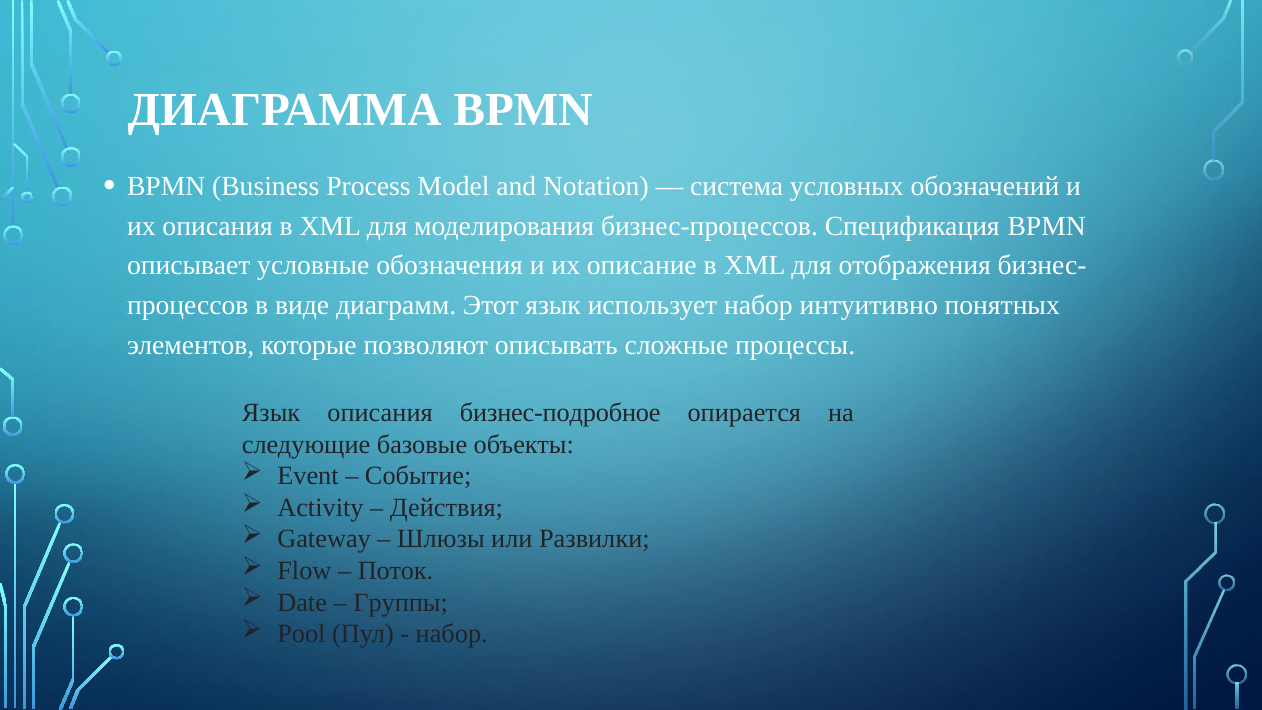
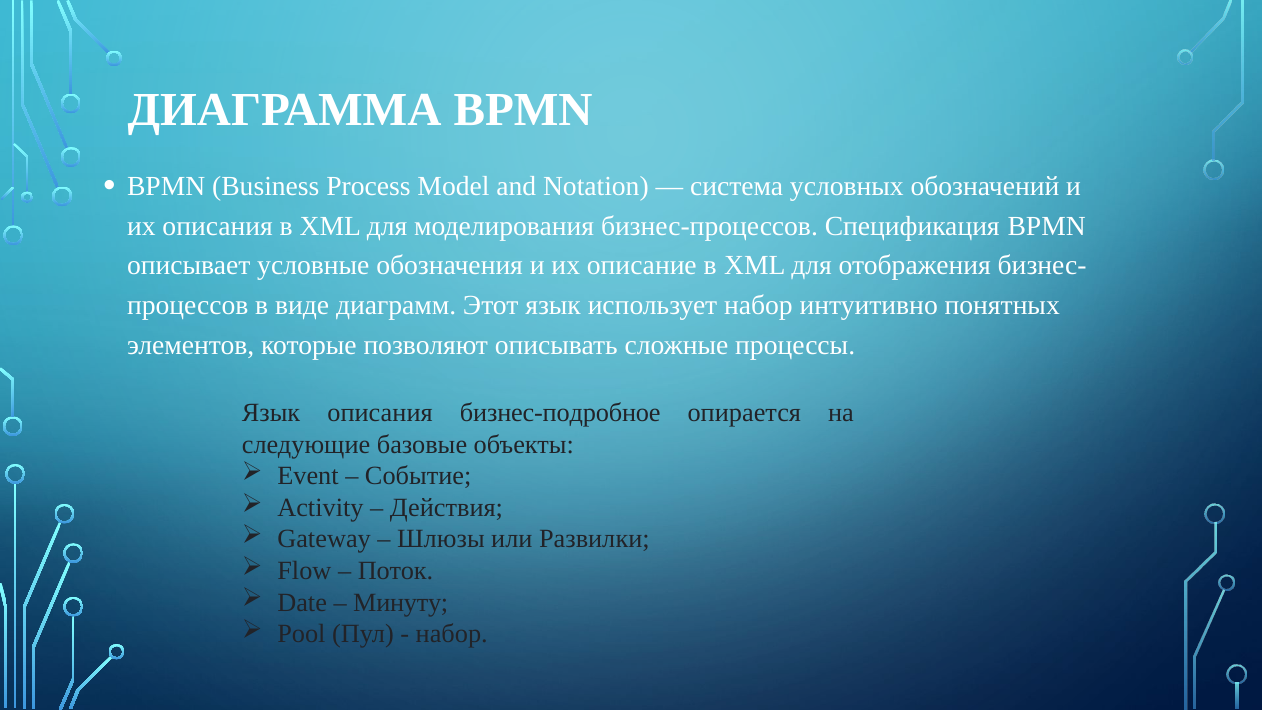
Группы: Группы -> Минуту
